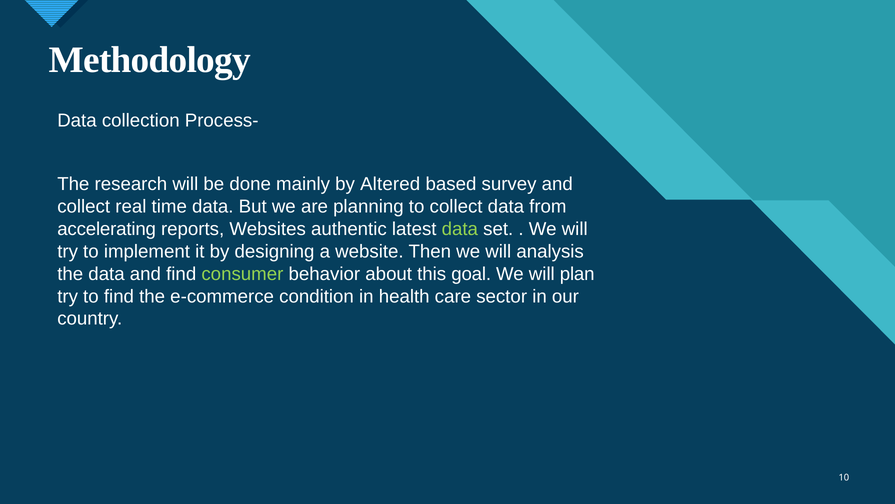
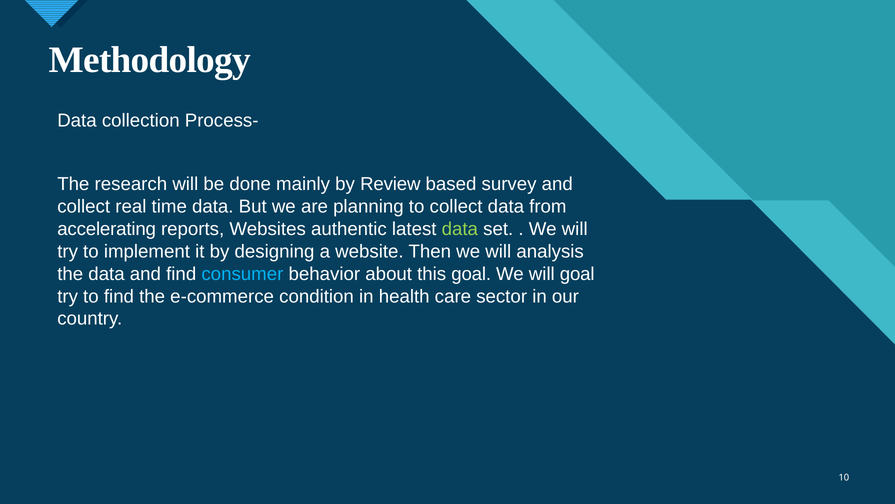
Altered: Altered -> Review
consumer colour: light green -> light blue
will plan: plan -> goal
